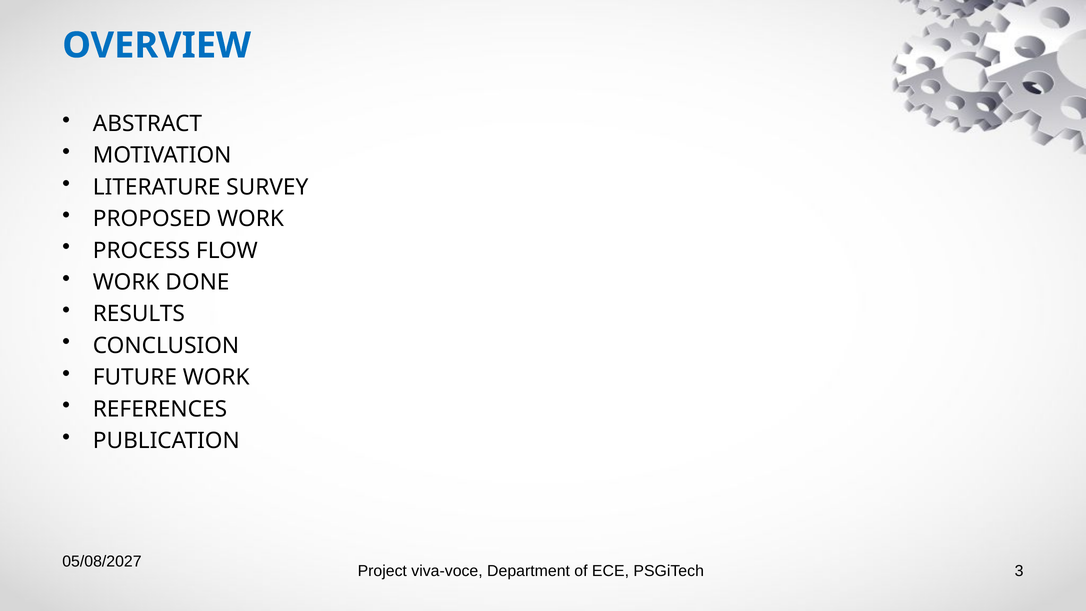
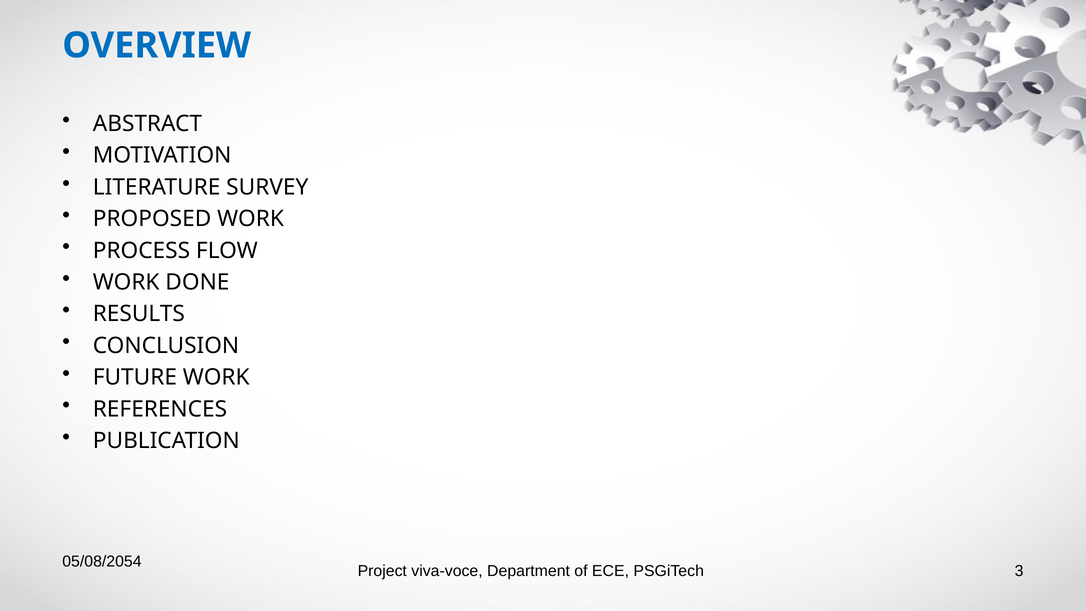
05/08/2027: 05/08/2027 -> 05/08/2054
